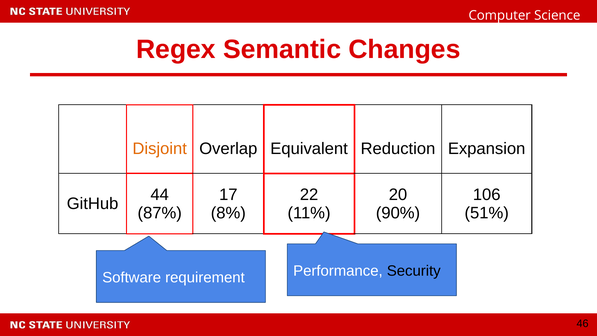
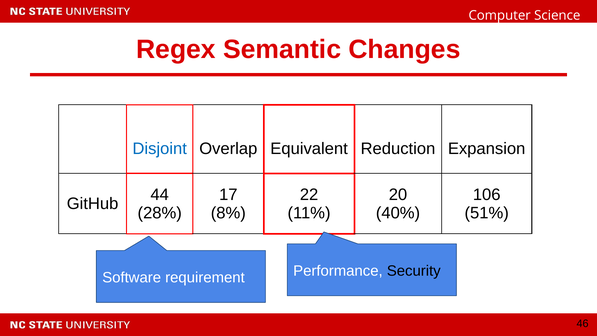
Disjoint colour: orange -> blue
87%: 87% -> 28%
90%: 90% -> 40%
